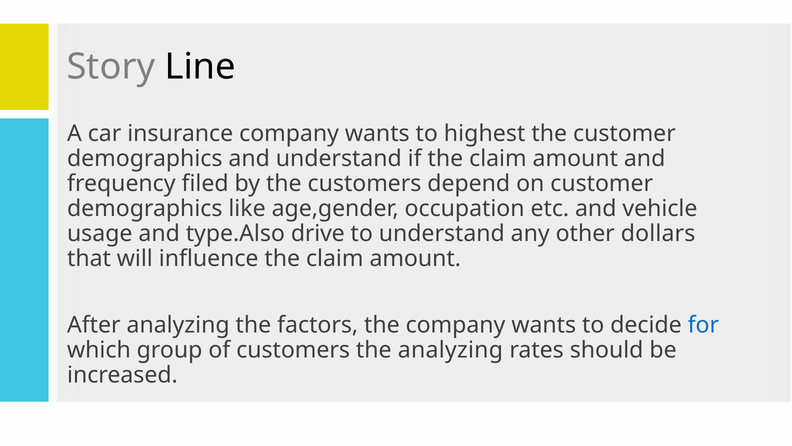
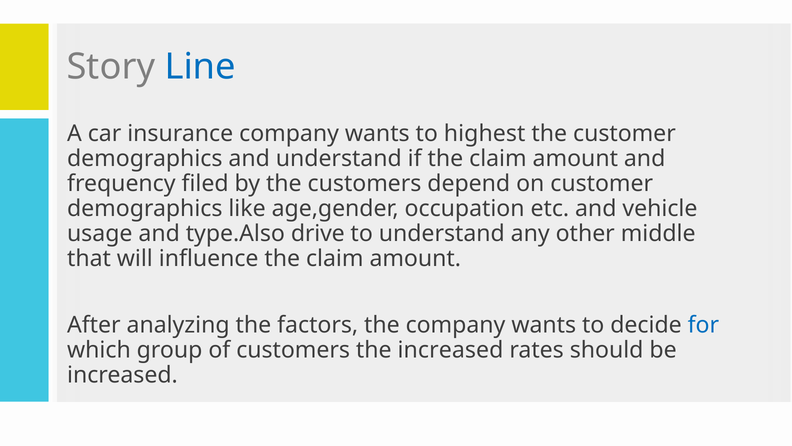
Line colour: black -> blue
dollars: dollars -> middle
the analyzing: analyzing -> increased
